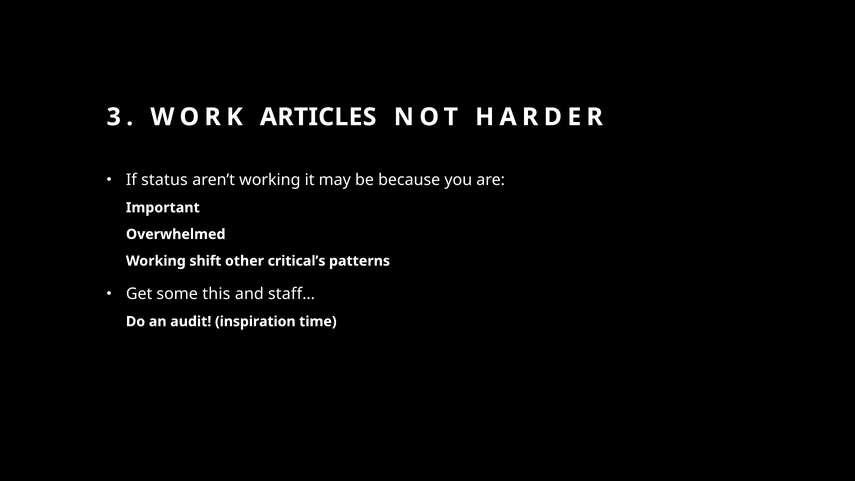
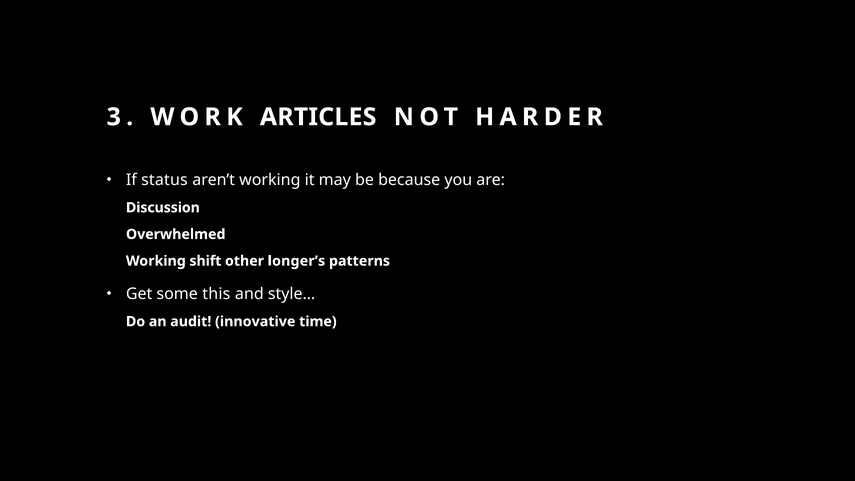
Important: Important -> Discussion
critical’s: critical’s -> longer’s
staff…: staff… -> style…
inspiration: inspiration -> innovative
